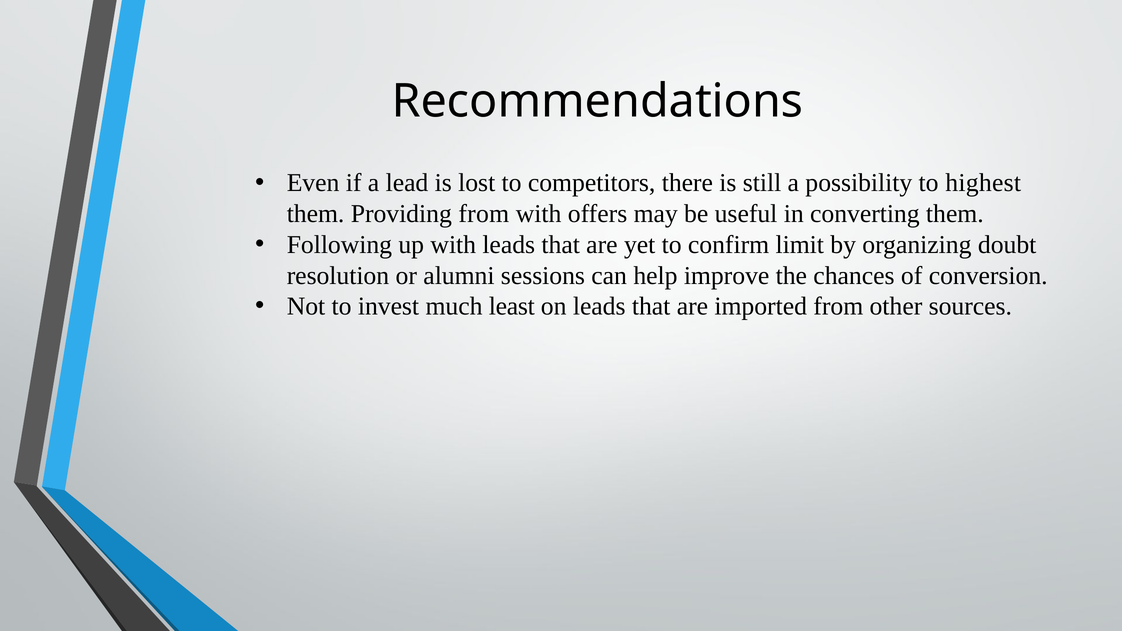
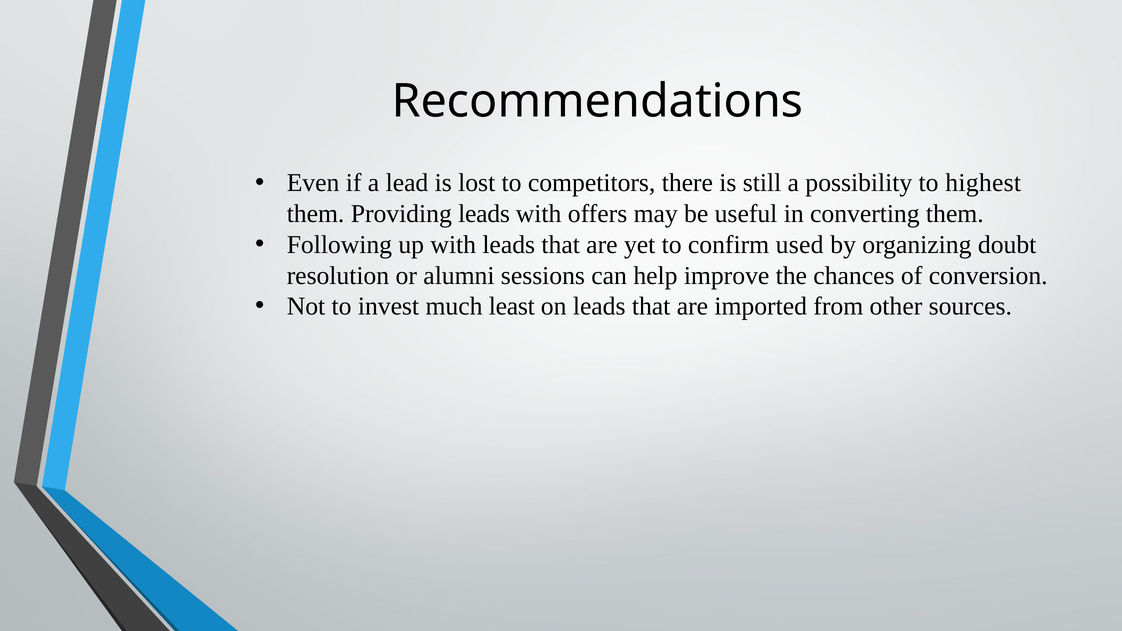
Providing from: from -> leads
limit: limit -> used
